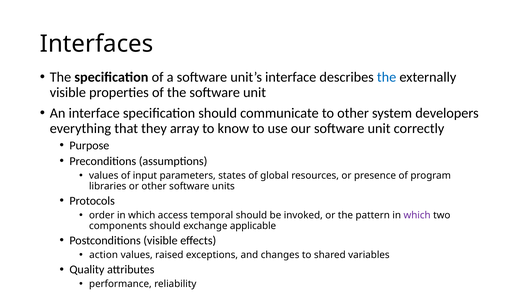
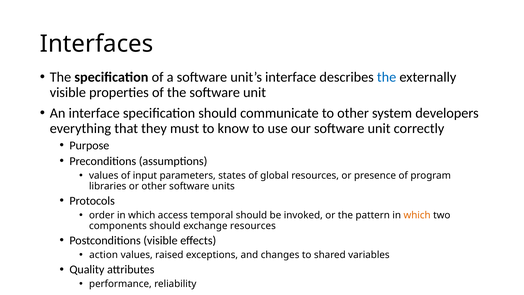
array: array -> must
which at (417, 215) colour: purple -> orange
exchange applicable: applicable -> resources
